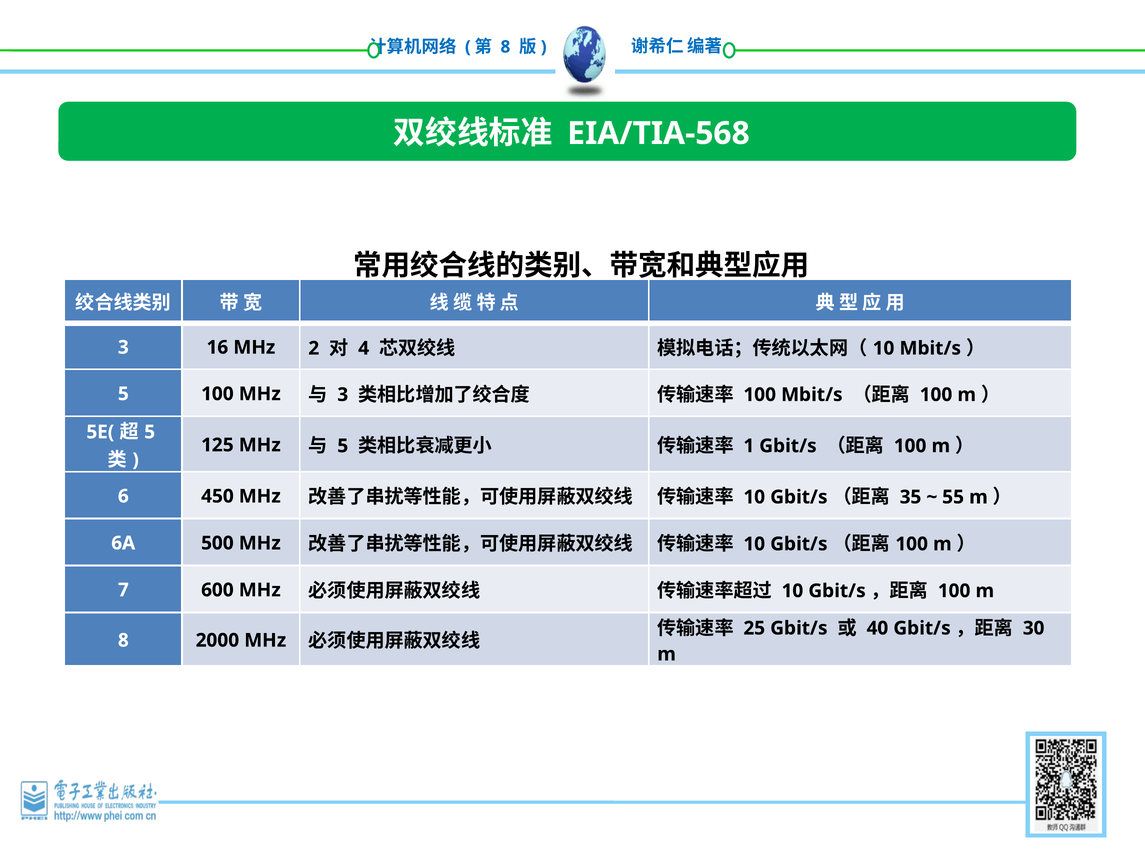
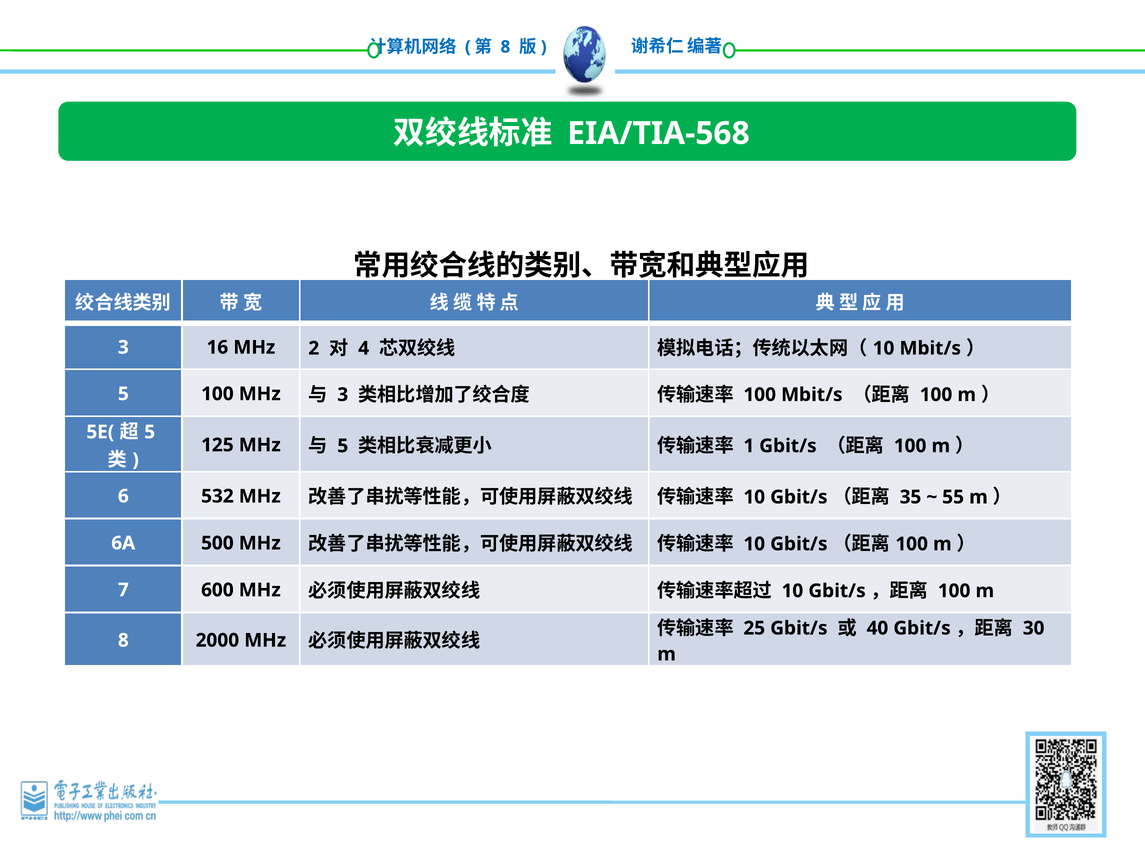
450: 450 -> 532
